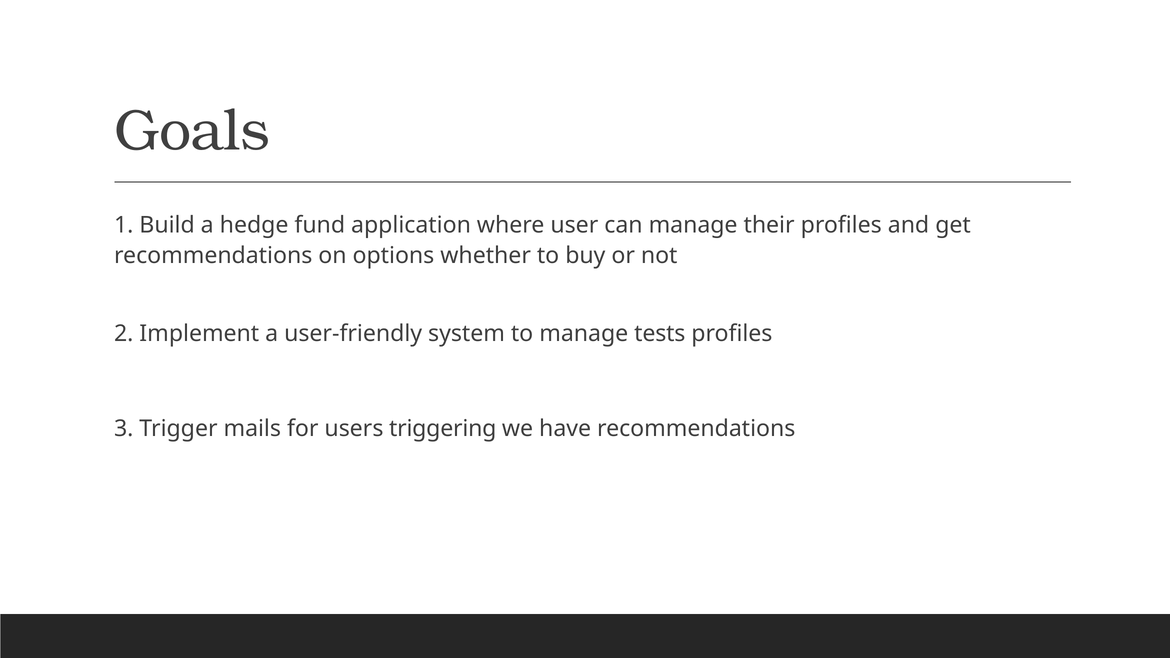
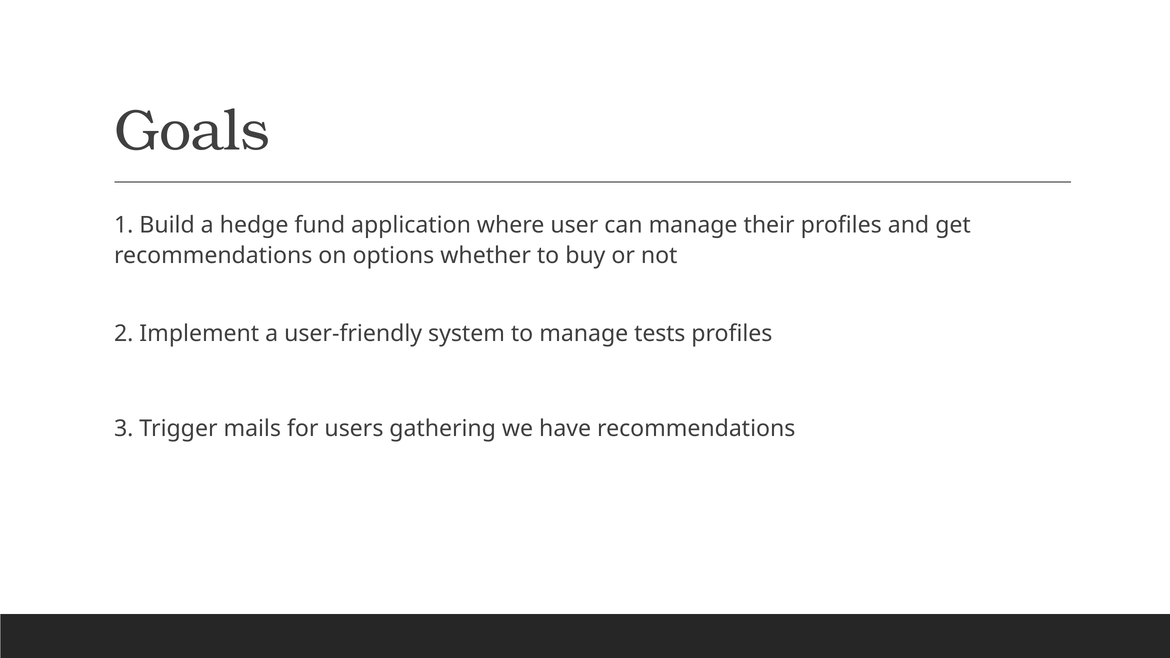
triggering: triggering -> gathering
